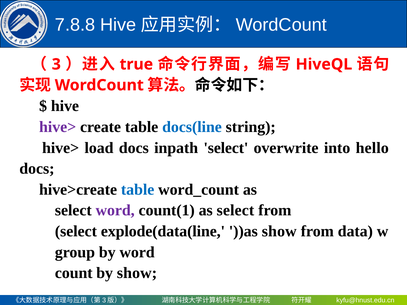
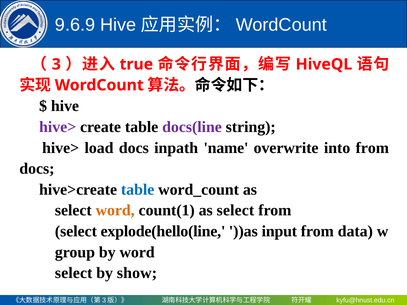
7.8.8: 7.8.8 -> 9.6.9
docs(line colour: blue -> purple
inpath select: select -> name
into hello: hello -> from
word at (115, 211) colour: purple -> orange
explode(data(line: explode(data(line -> explode(hello(line
))as show: show -> input
count at (74, 273): count -> select
